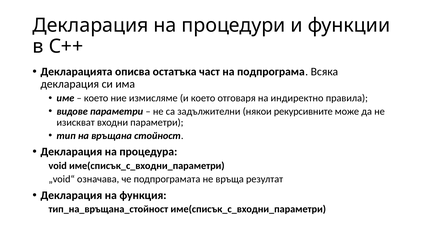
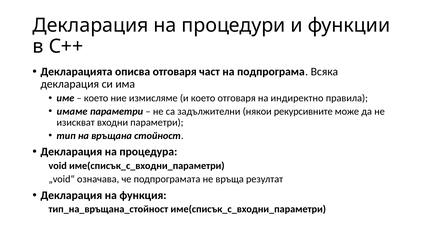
описва остатъка: остатъка -> отговаря
видове: видове -> имаме
